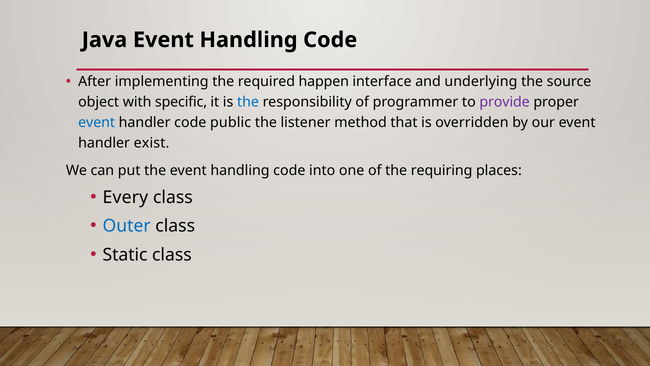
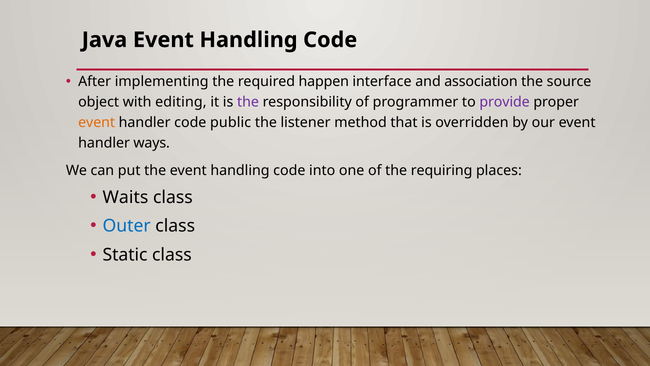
underlying: underlying -> association
specific: specific -> editing
the at (248, 102) colour: blue -> purple
event at (97, 122) colour: blue -> orange
exist: exist -> ways
Every: Every -> Waits
